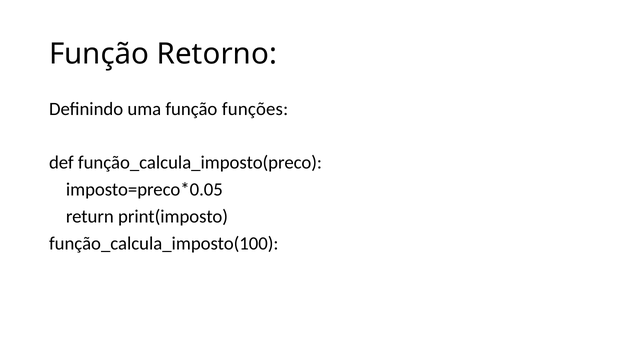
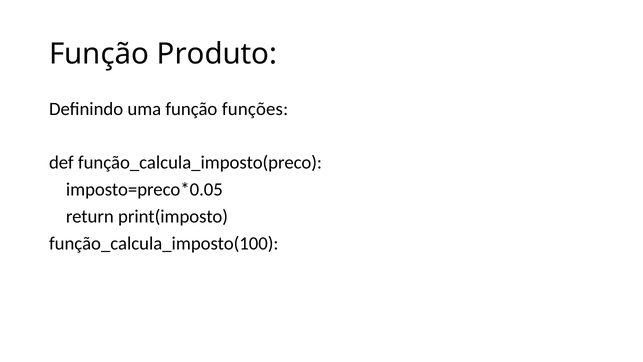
Retorno: Retorno -> Produto
